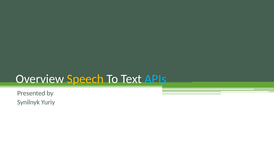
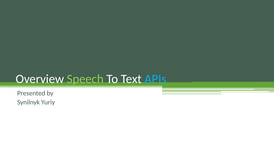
Speech colour: yellow -> light green
